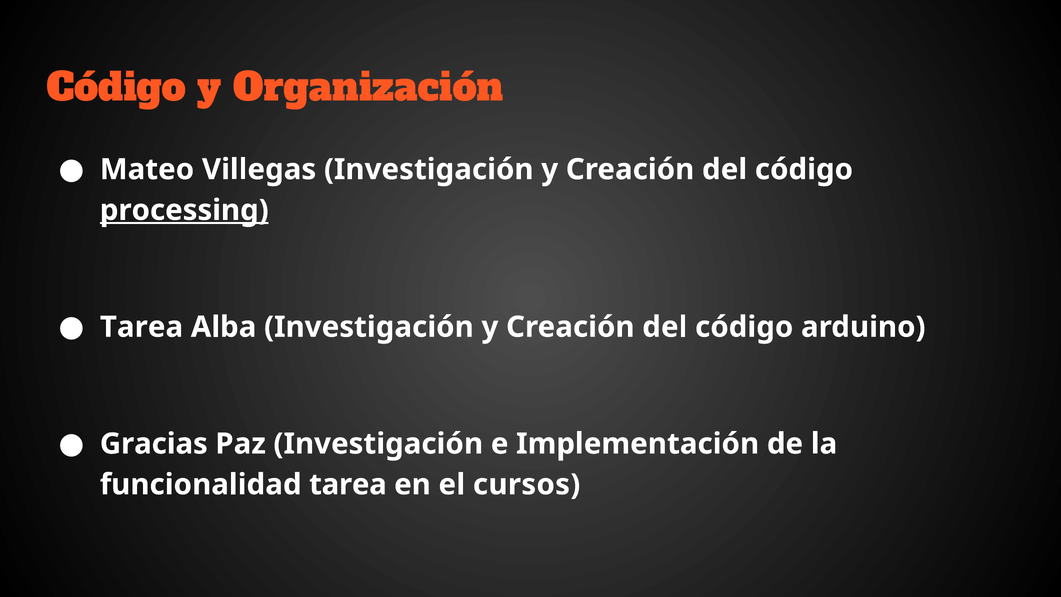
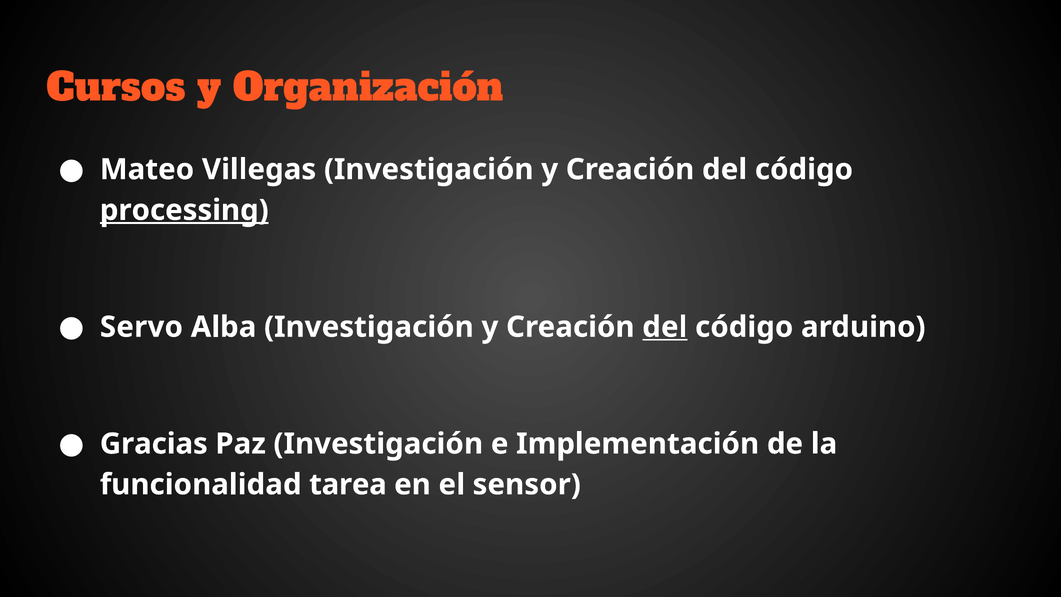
Código at (116, 88): Código -> Cursos
Tarea at (141, 327): Tarea -> Servo
del at (665, 327) underline: none -> present
cursos: cursos -> sensor
